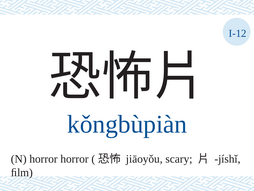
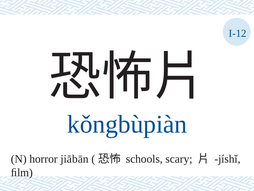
horror horror: horror -> jiābān
jiāoyǒu: jiāoyǒu -> schools
